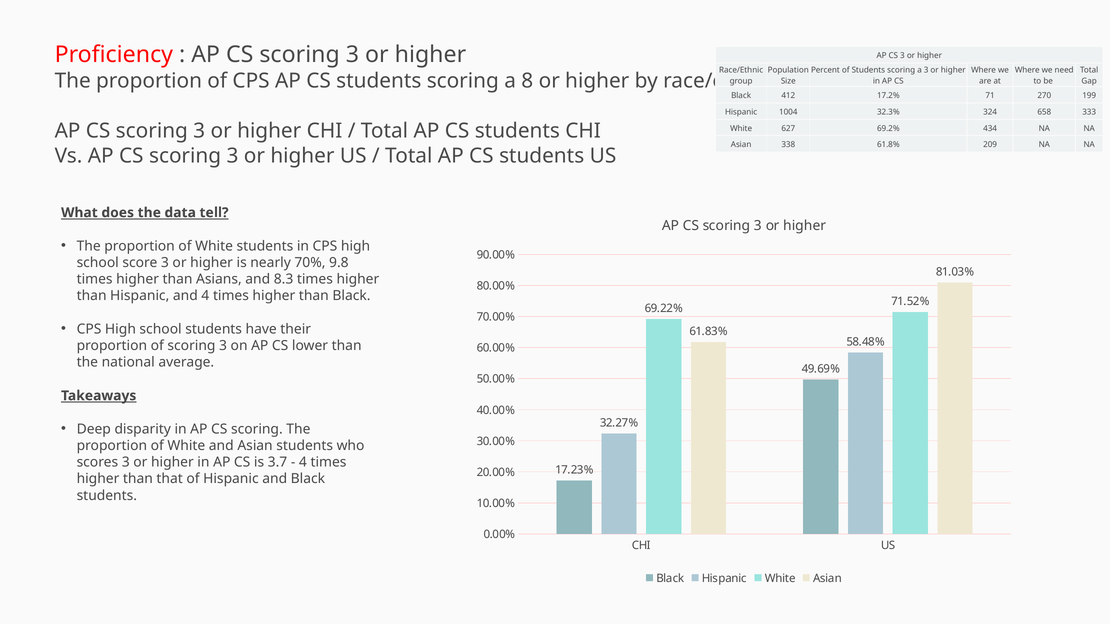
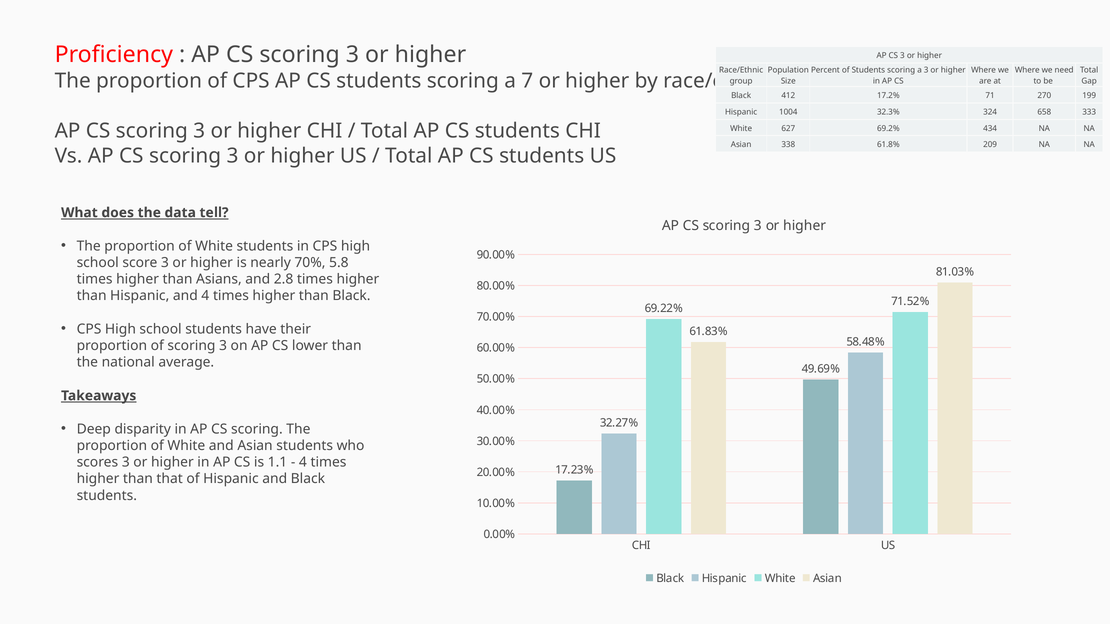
8: 8 -> 7
9.8: 9.8 -> 5.8
8.3: 8.3 -> 2.8
3.7: 3.7 -> 1.1
